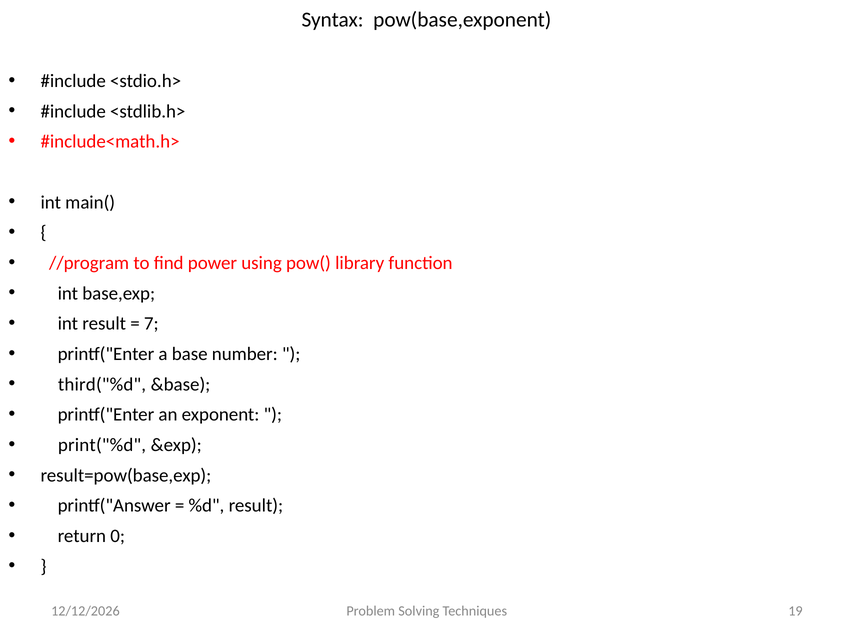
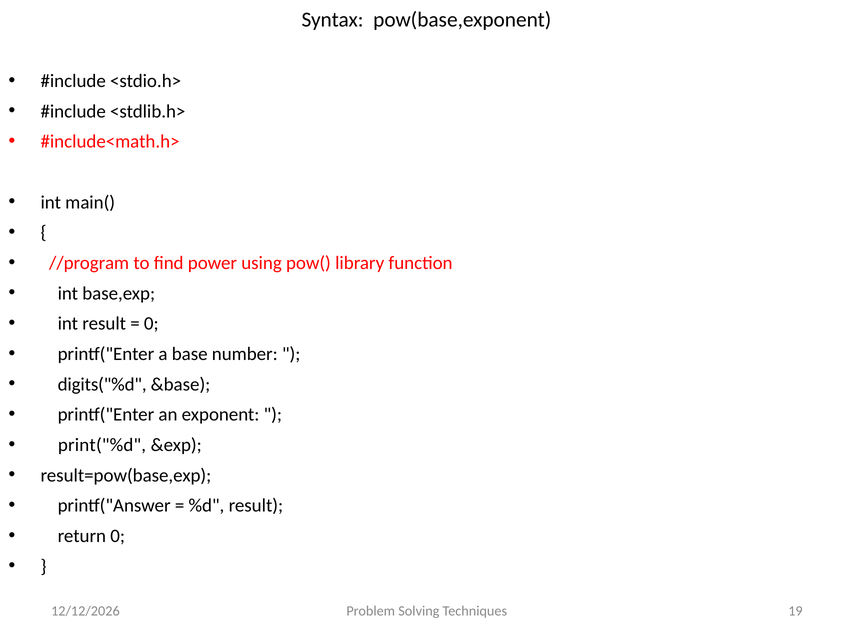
7 at (151, 324): 7 -> 0
third("%d: third("%d -> digits("%d
